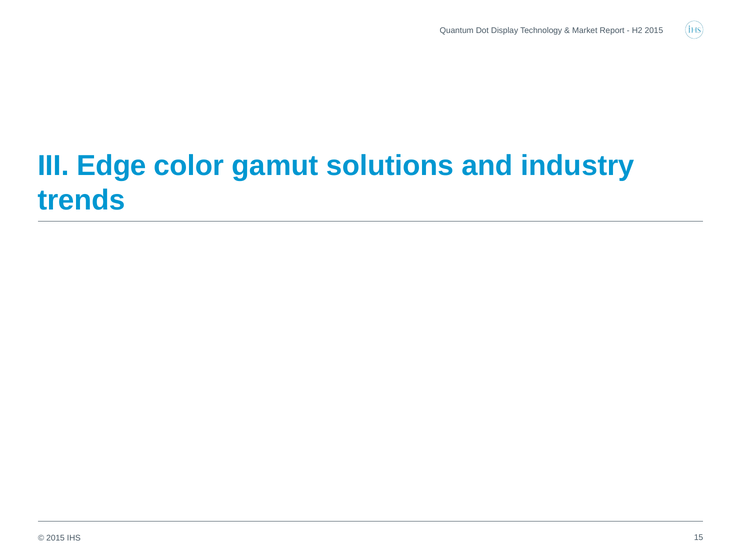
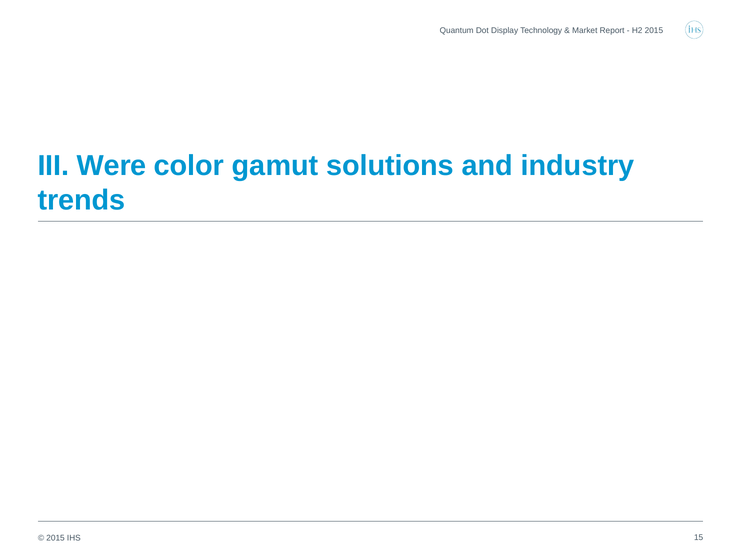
Edge: Edge -> Were
